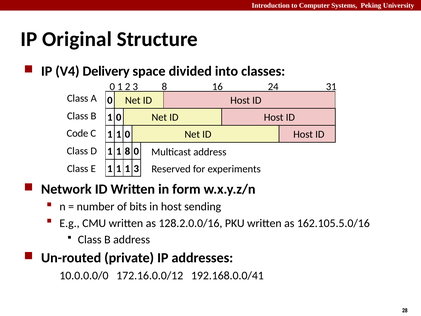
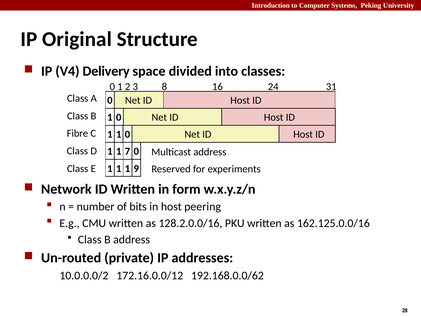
Code: Code -> Fibre
1 8: 8 -> 7
1 3: 3 -> 9
sending: sending -> peering
162.105.5.0/16: 162.105.5.0/16 -> 162.125.0.0/16
10.0.0.0/0: 10.0.0.0/0 -> 10.0.0.0/2
192.168.0.0/41: 192.168.0.0/41 -> 192.168.0.0/62
